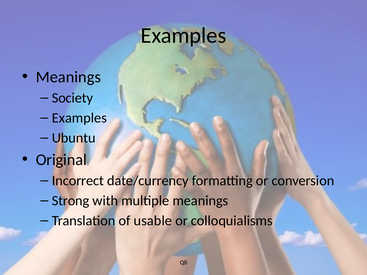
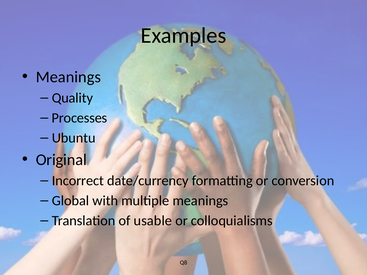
Society: Society -> Quality
Examples at (79, 118): Examples -> Processes
Strong: Strong -> Global
